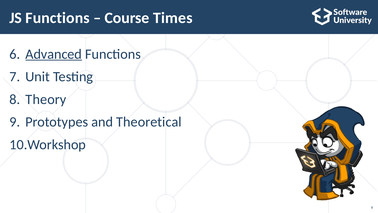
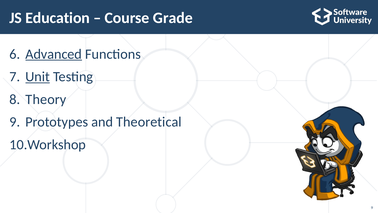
JS Functions: Functions -> Education
Times: Times -> Grade
Unit underline: none -> present
